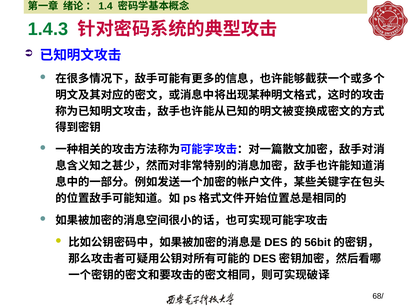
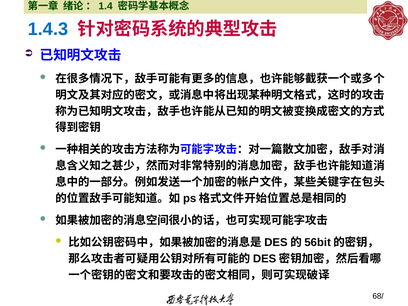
1.4.3 colour: green -> blue
